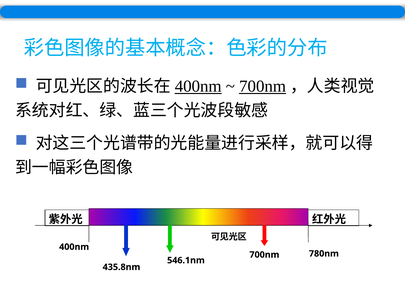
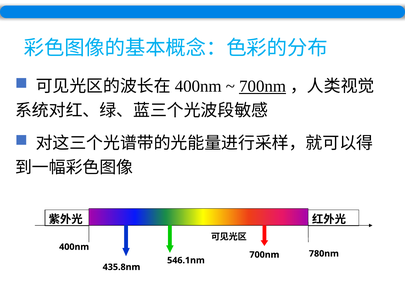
400nm at (198, 87) underline: present -> none
